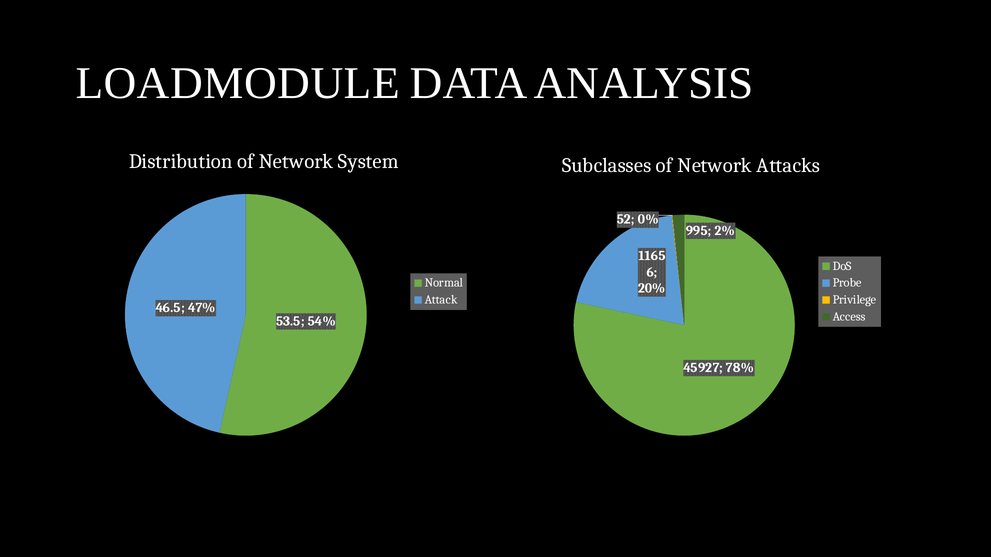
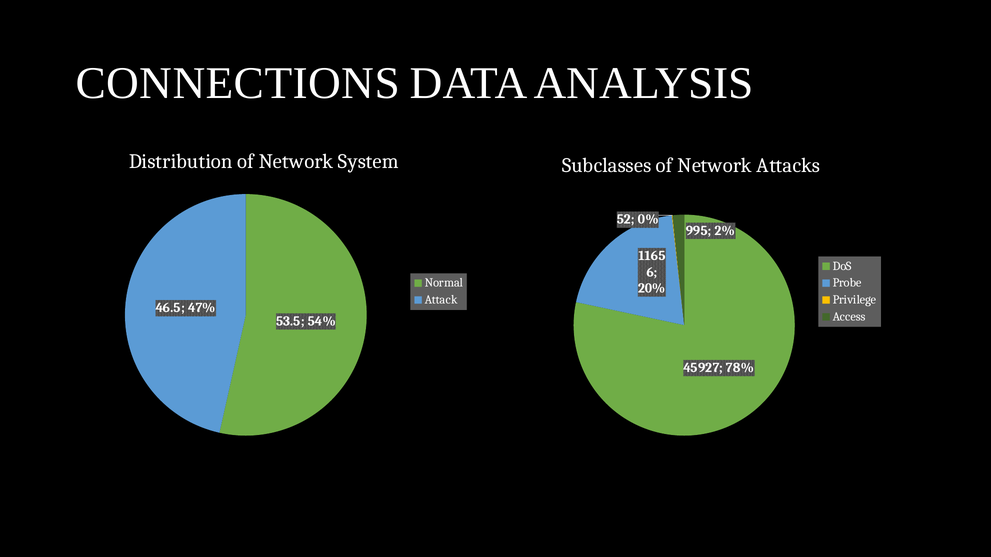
LOADMODULE: LOADMODULE -> CONNECTIONS
